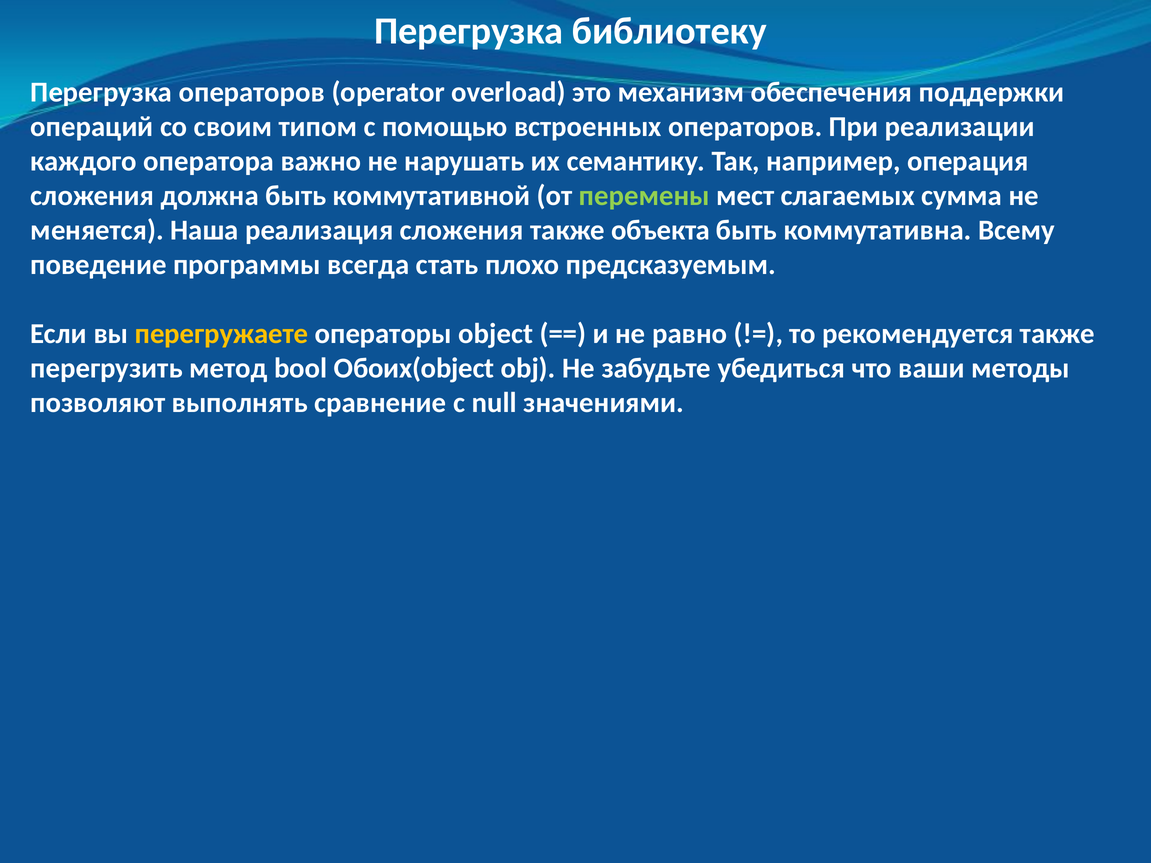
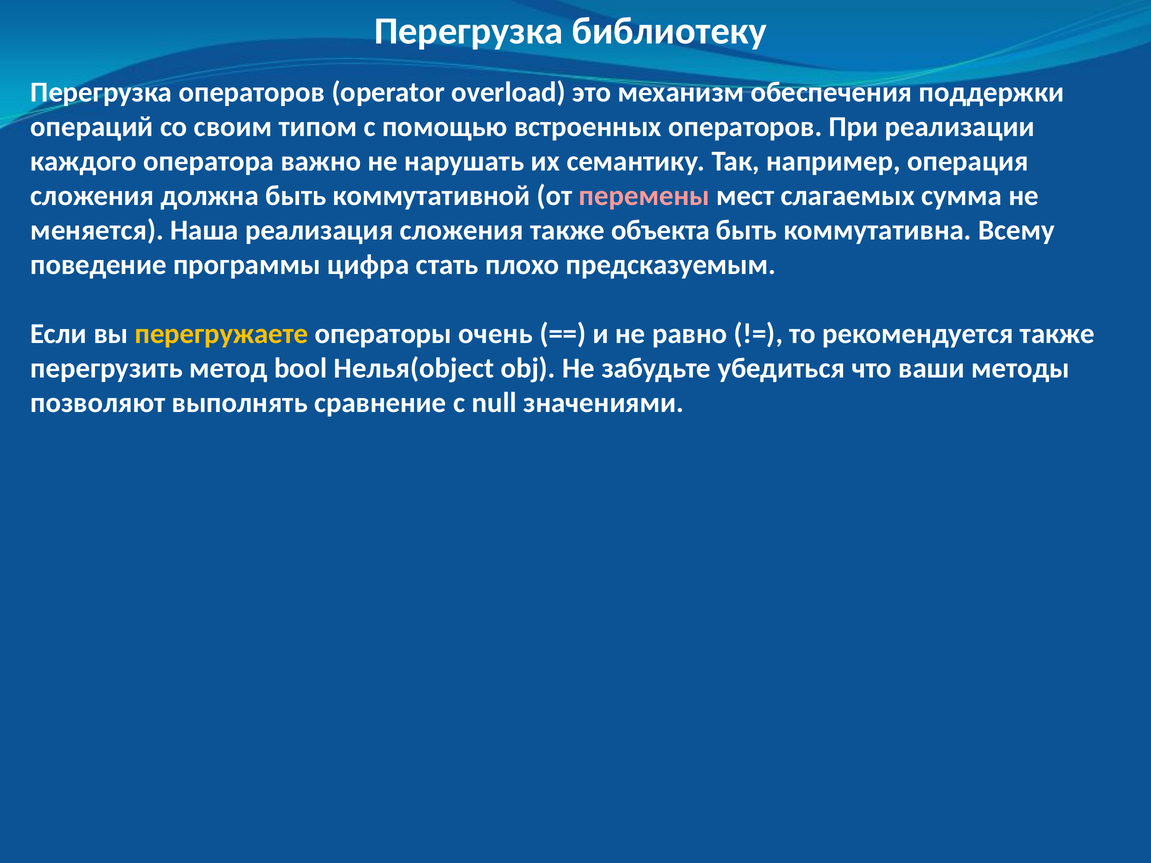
перемены colour: light green -> pink
всегда: всегда -> цифра
object: object -> очень
Обоих(object: Обоих(object -> Нелья(object
